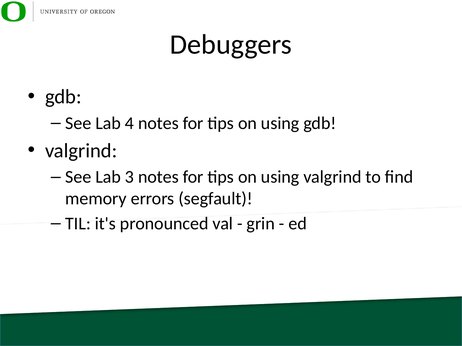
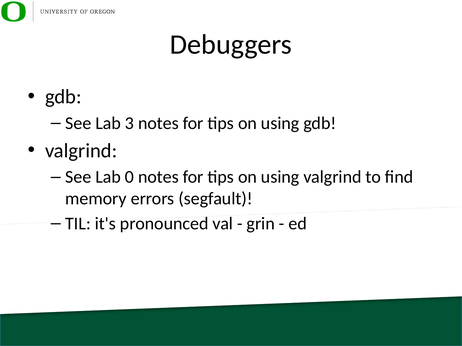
4: 4 -> 3
3: 3 -> 0
